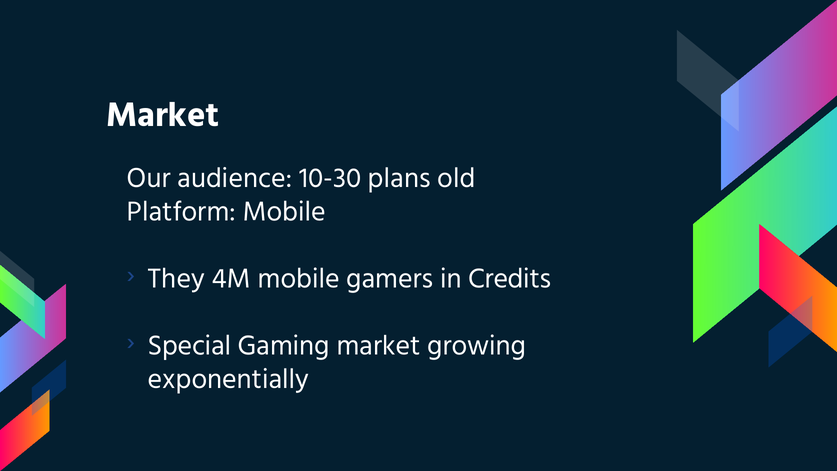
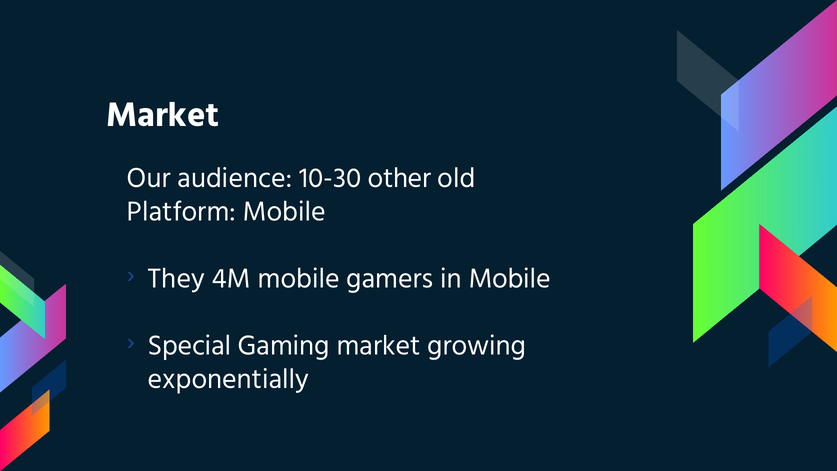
plans: plans -> other
in Credits: Credits -> Mobile
